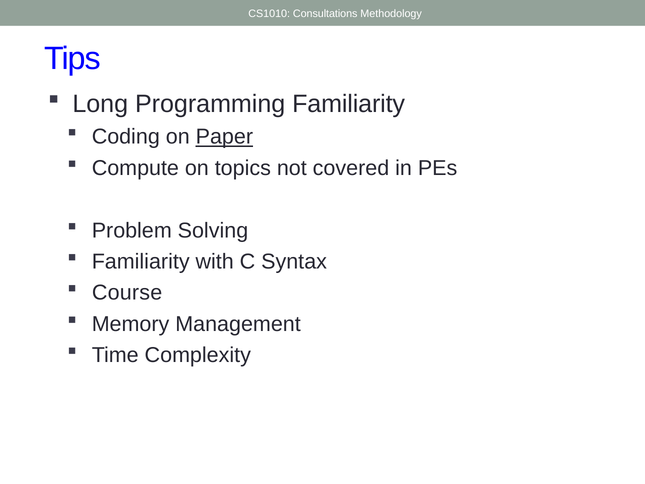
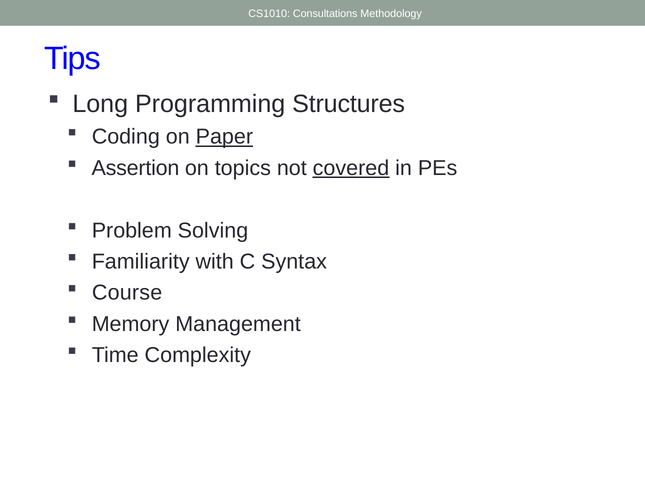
Programming Familiarity: Familiarity -> Structures
Compute: Compute -> Assertion
covered underline: none -> present
